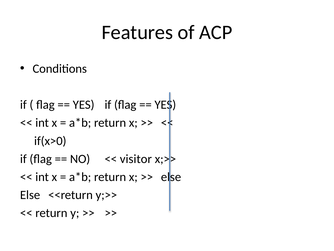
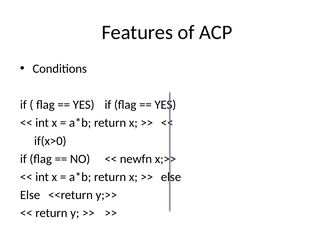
visitor: visitor -> newfn
